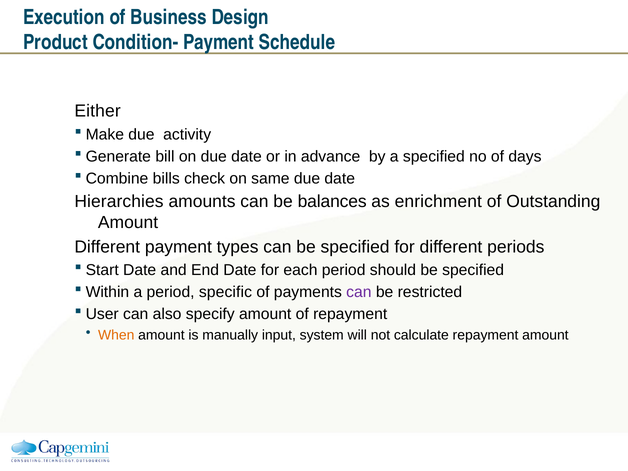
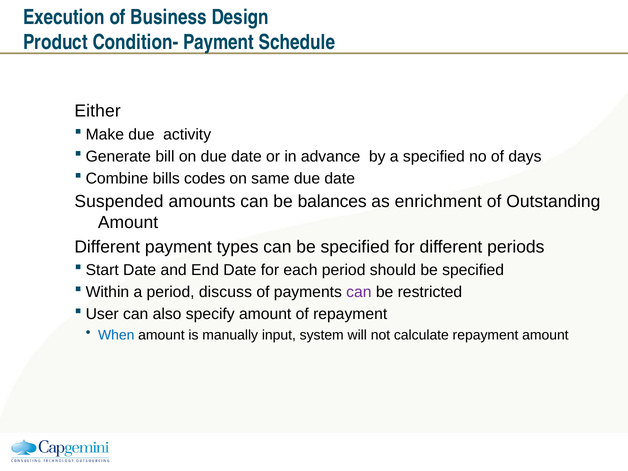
check: check -> codes
Hierarchies: Hierarchies -> Suspended
specific: specific -> discuss
When colour: orange -> blue
